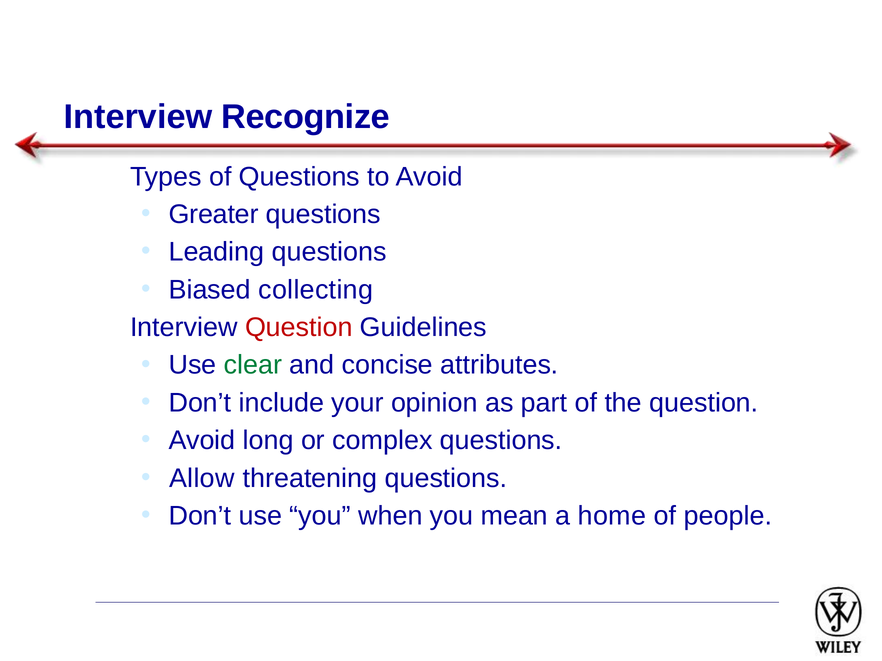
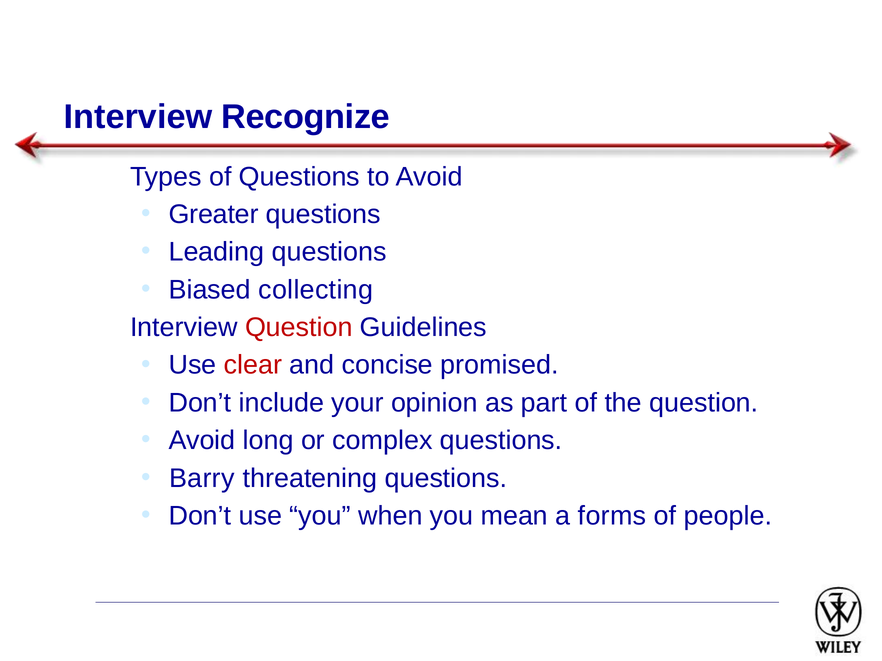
clear colour: green -> red
attributes: attributes -> promised
Allow: Allow -> Barry
home: home -> forms
